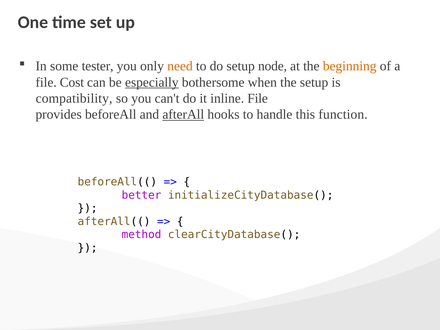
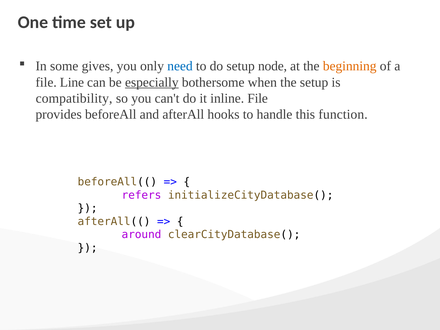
tester: tester -> gives
need colour: orange -> blue
Cost: Cost -> Line
afterAll underline: present -> none
better: better -> refers
method: method -> around
